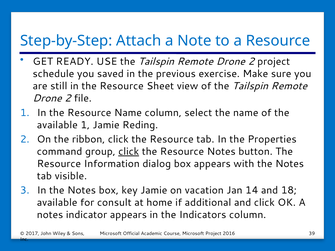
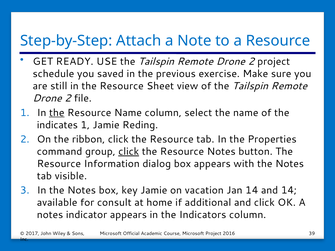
the at (57, 113) underline: none -> present
available at (57, 125): available -> indicates
and 18: 18 -> 14
